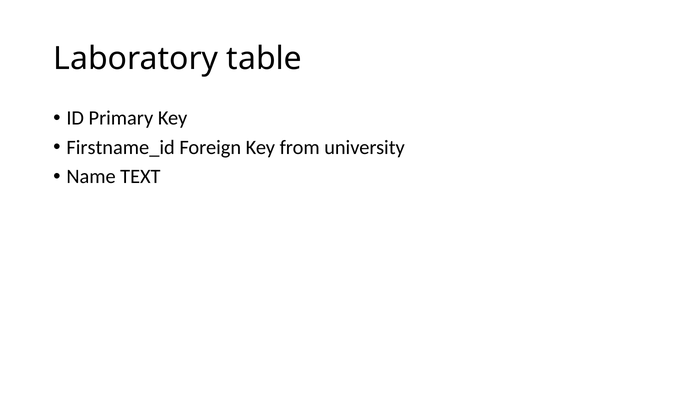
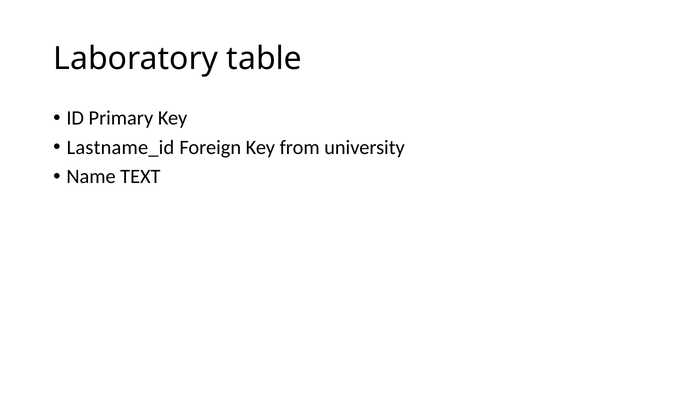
Firstname_id: Firstname_id -> Lastname_id
